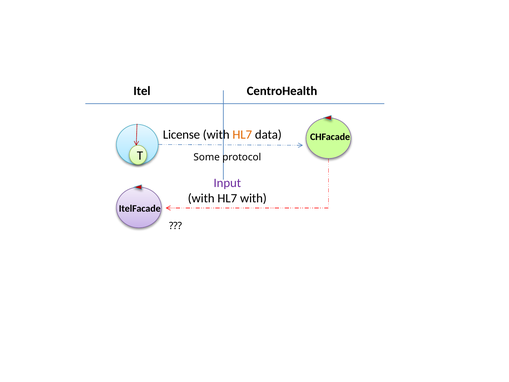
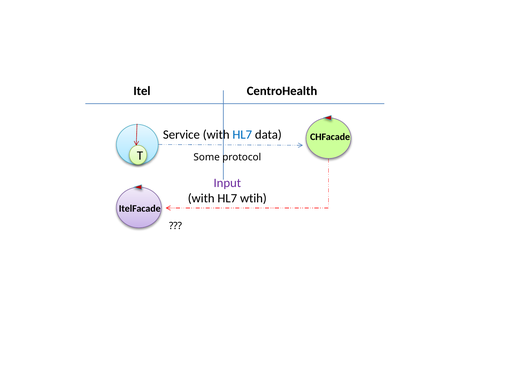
License: License -> Service
HL7 at (242, 134) colour: orange -> blue
HL7 with: with -> wtih
